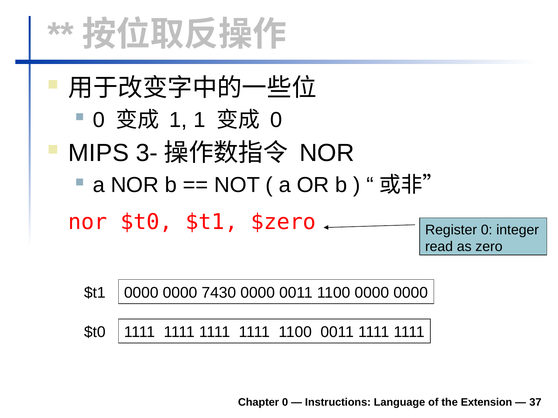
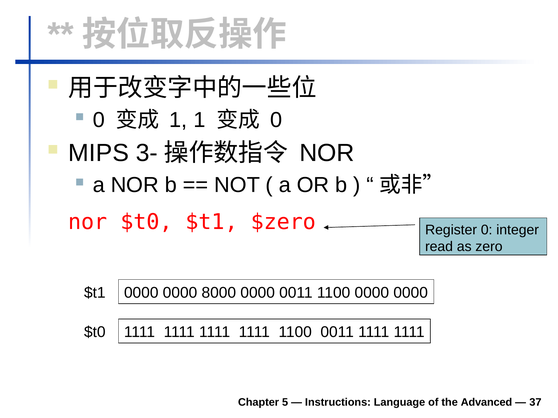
7430: 7430 -> 8000
Chapter 0: 0 -> 5
Extension: Extension -> Advanced
